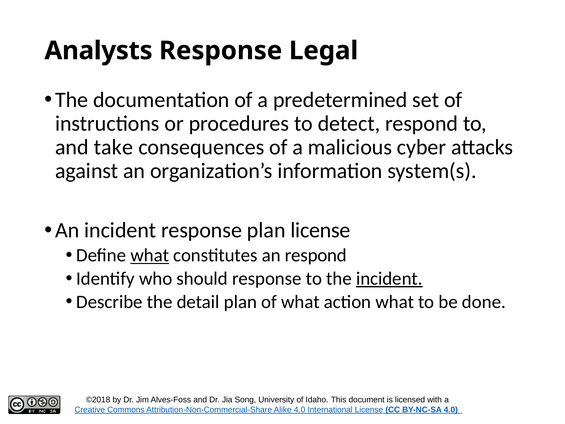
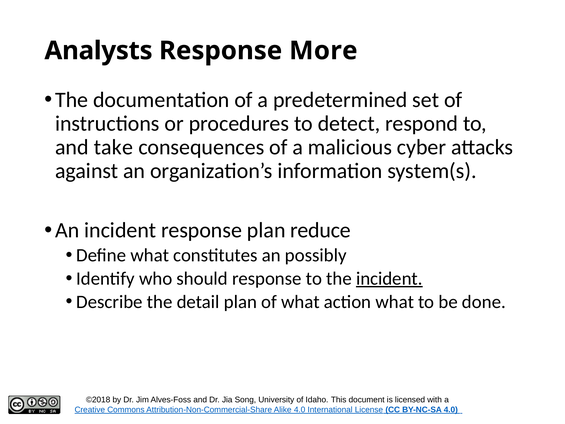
Legal: Legal -> More
plan license: license -> reduce
what at (150, 255) underline: present -> none
an respond: respond -> possibly
